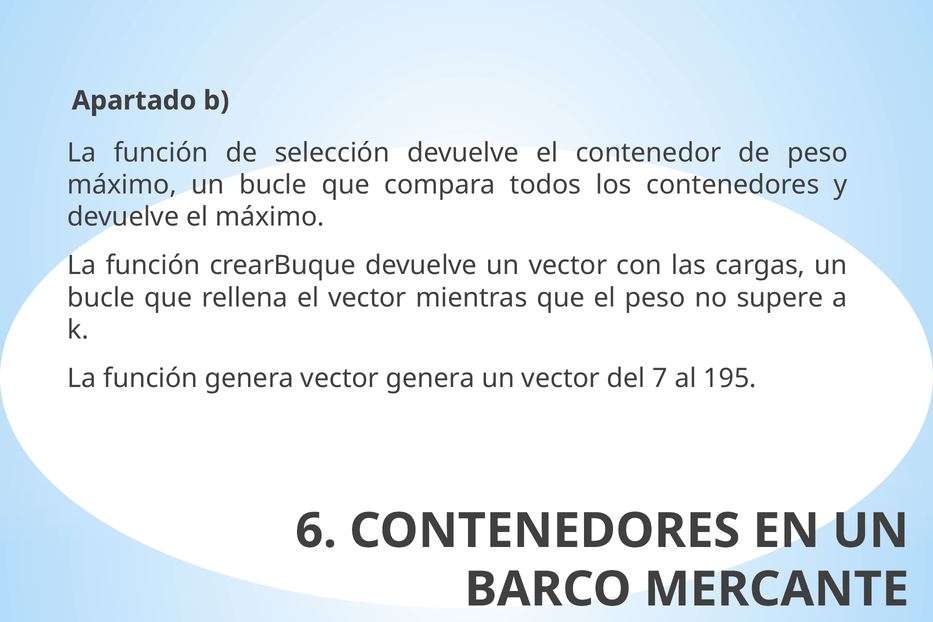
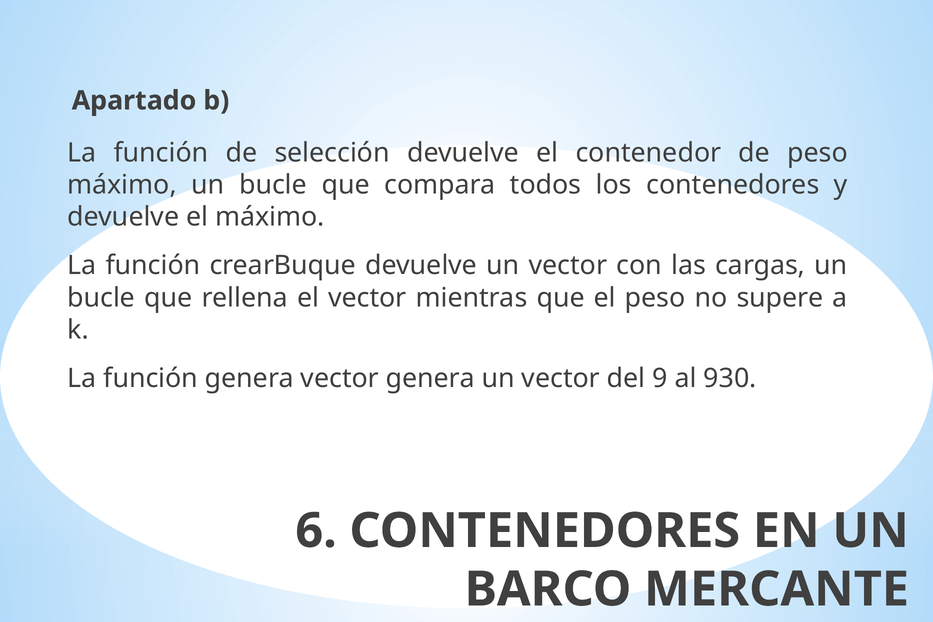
7: 7 -> 9
195: 195 -> 930
